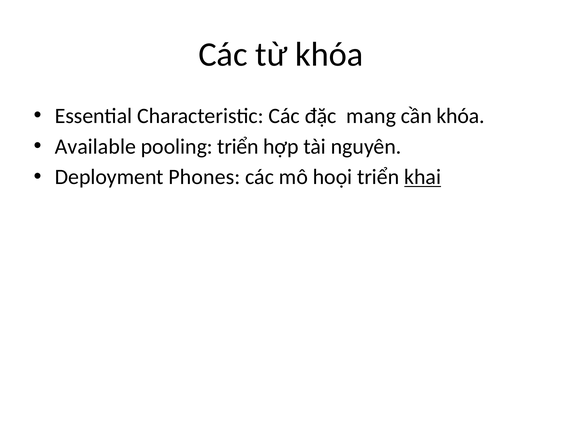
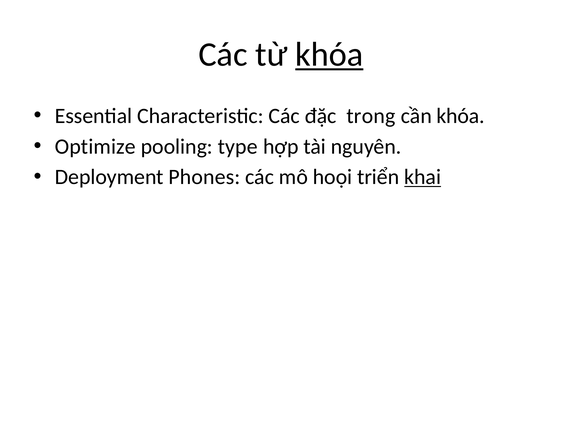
khóa at (329, 54) underline: none -> present
mang: mang -> trong
Available: Available -> Optimize
pooling triển: triển -> type
